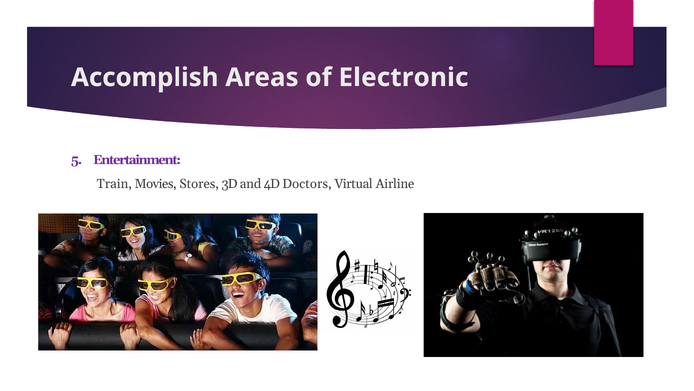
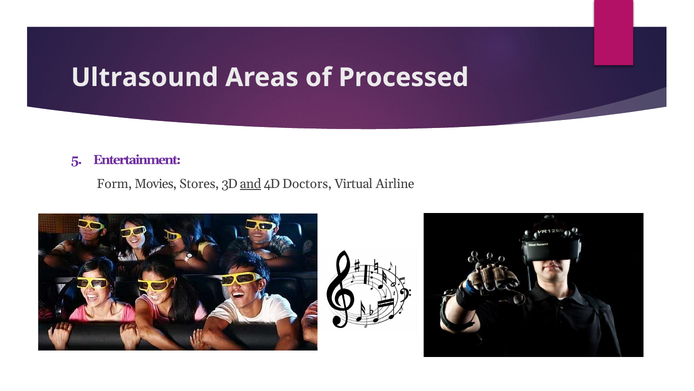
Accomplish: Accomplish -> Ultrasound
Electronic: Electronic -> Processed
Train: Train -> Form
and underline: none -> present
